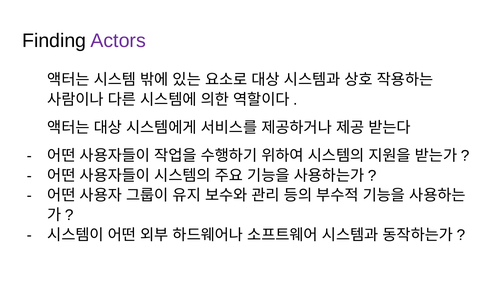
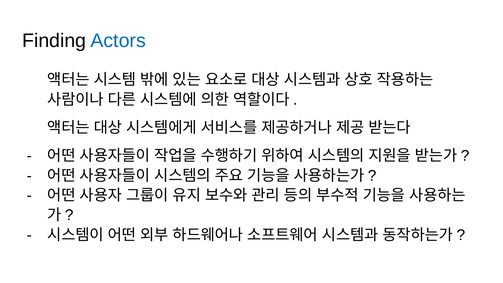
Actors colour: purple -> blue
